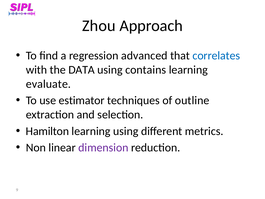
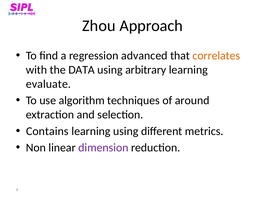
correlates colour: blue -> orange
contains: contains -> arbitrary
estimator: estimator -> algorithm
outline: outline -> around
Hamilton: Hamilton -> Contains
